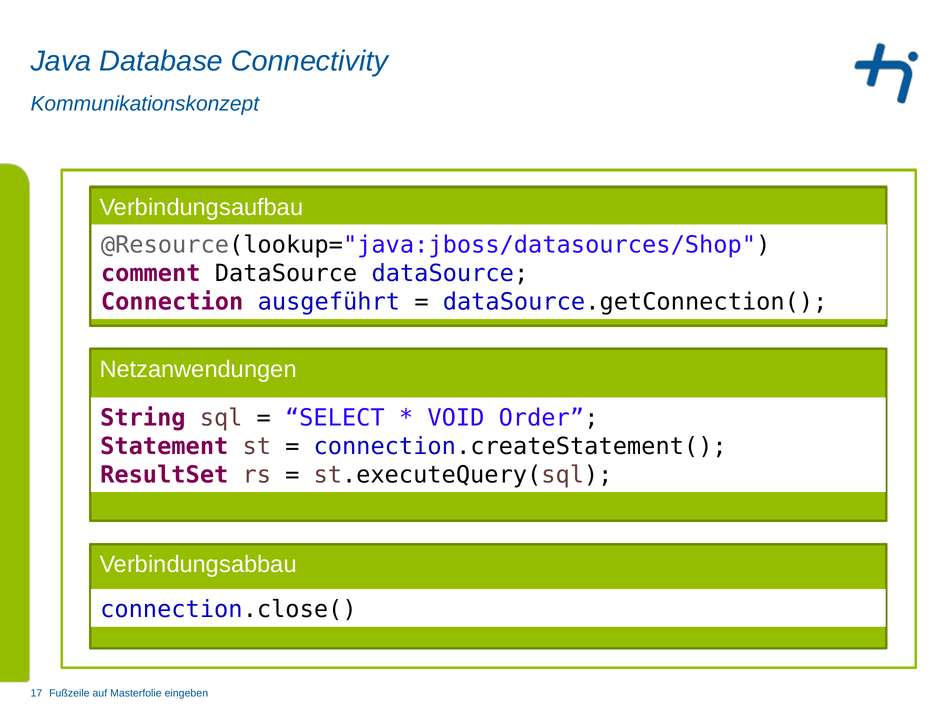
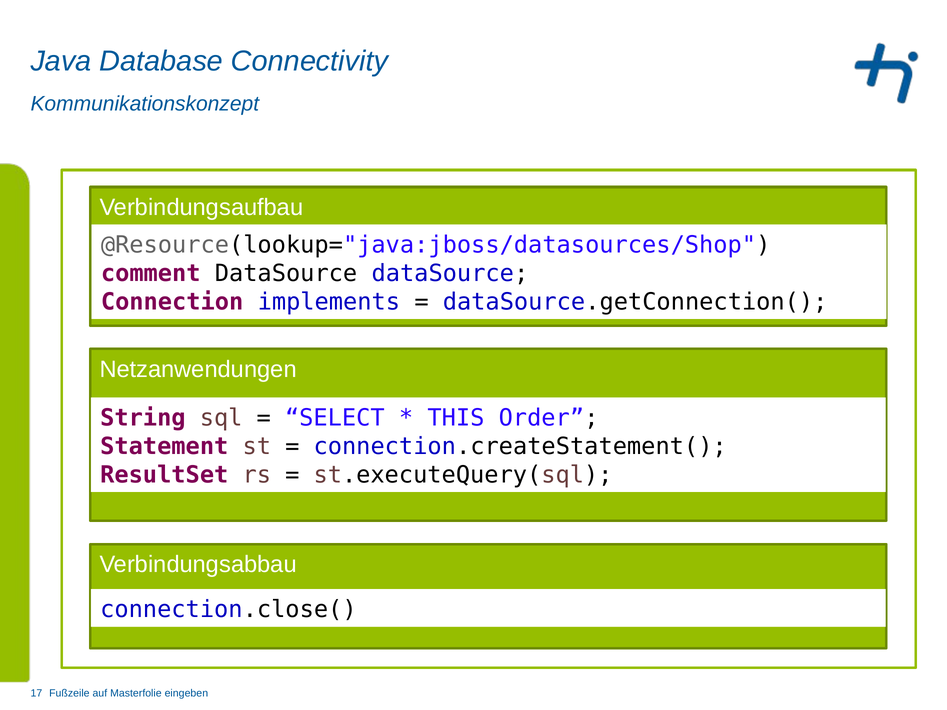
ausgeführt: ausgeführt -> implements
VOID: VOID -> THIS
